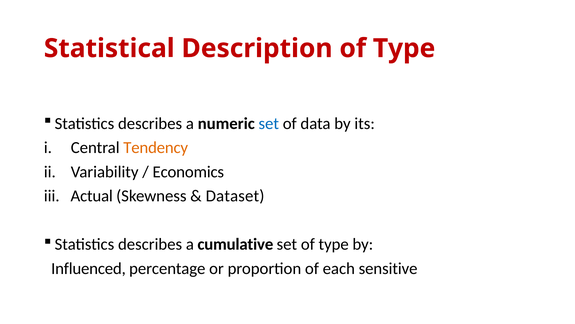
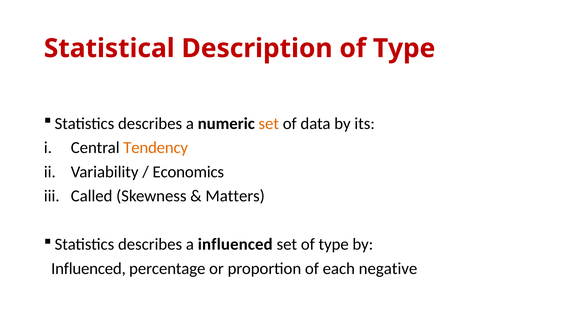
set at (269, 123) colour: blue -> orange
Actual: Actual -> Called
Dataset: Dataset -> Matters
a cumulative: cumulative -> influenced
sensitive: sensitive -> negative
